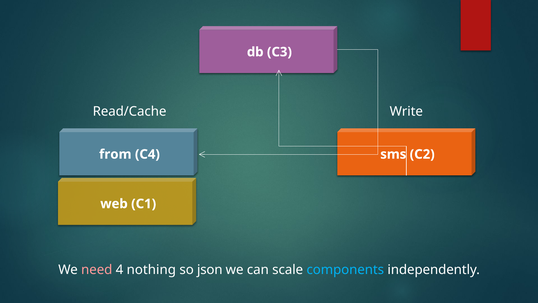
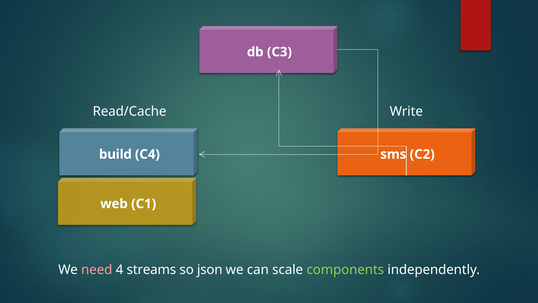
from: from -> build
nothing: nothing -> streams
components colour: light blue -> light green
